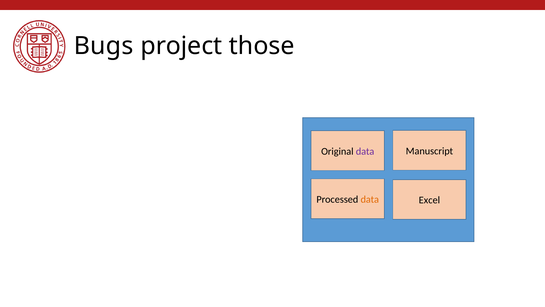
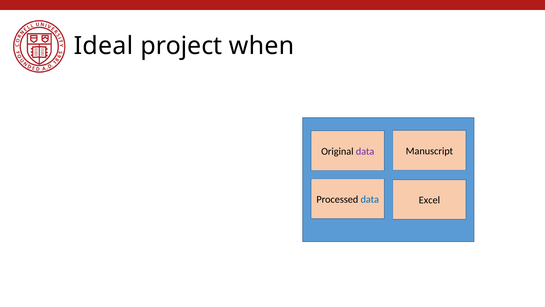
Bugs: Bugs -> Ideal
those: those -> when
data at (370, 199) colour: orange -> blue
